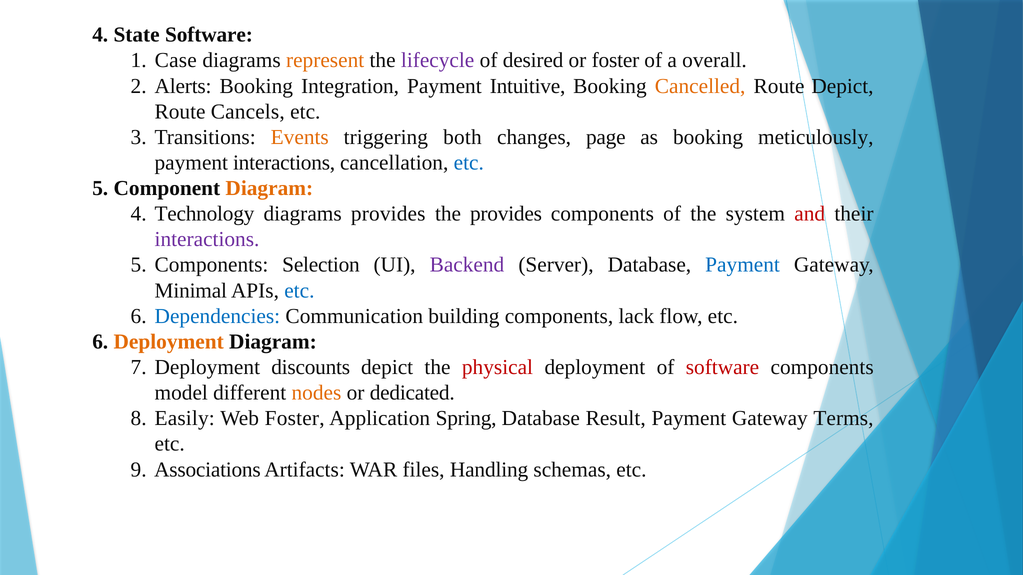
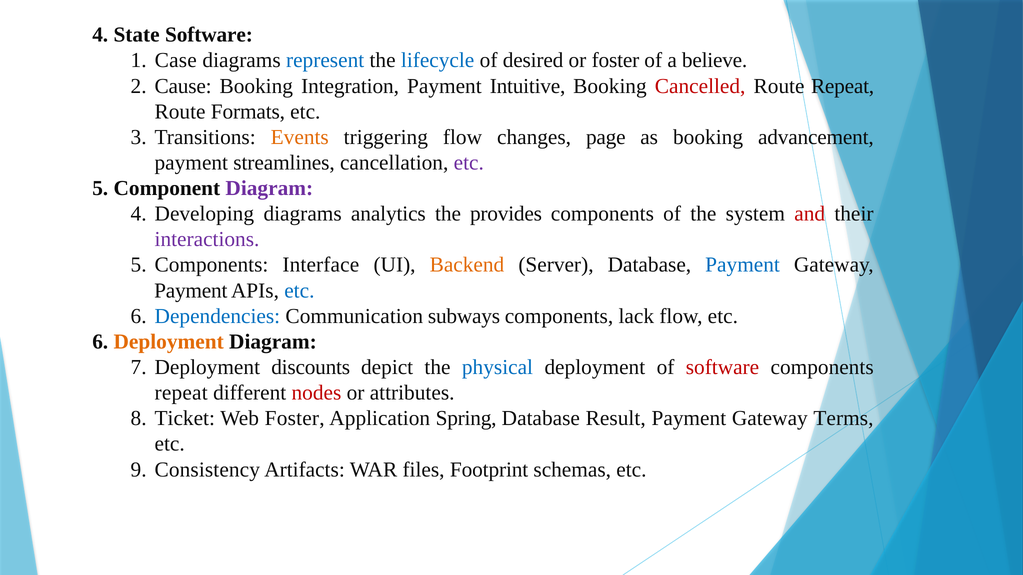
represent colour: orange -> blue
lifecycle colour: purple -> blue
overall: overall -> believe
Alerts: Alerts -> Cause
Cancelled colour: orange -> red
Route Depict: Depict -> Repeat
Cancels: Cancels -> Formats
triggering both: both -> flow
meticulously: meticulously -> advancement
payment interactions: interactions -> streamlines
etc at (469, 163) colour: blue -> purple
Diagram at (269, 188) colour: orange -> purple
Technology: Technology -> Developing
diagrams provides: provides -> analytics
Selection: Selection -> Interface
Backend colour: purple -> orange
Minimal at (191, 291): Minimal -> Payment
building: building -> subways
physical colour: red -> blue
model at (181, 393): model -> repeat
nodes colour: orange -> red
dedicated: dedicated -> attributes
Easily: Easily -> Ticket
Associations: Associations -> Consistency
Handling: Handling -> Footprint
